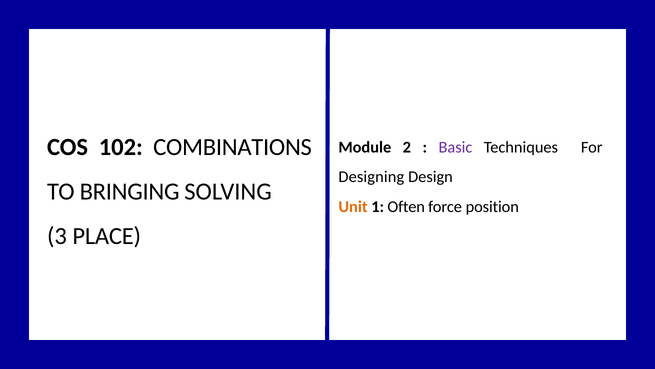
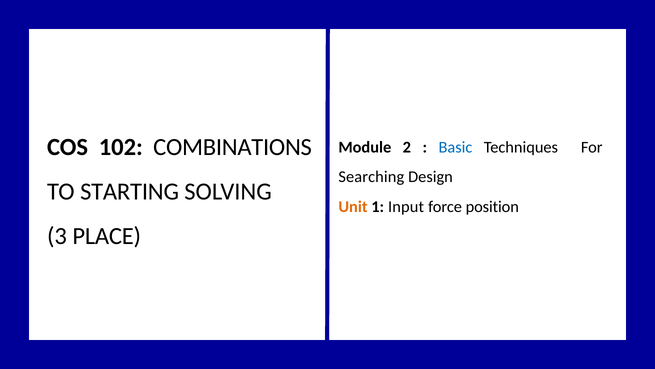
Basic colour: purple -> blue
Designing: Designing -> Searching
BRINGING: BRINGING -> STARTING
Often: Often -> Input
